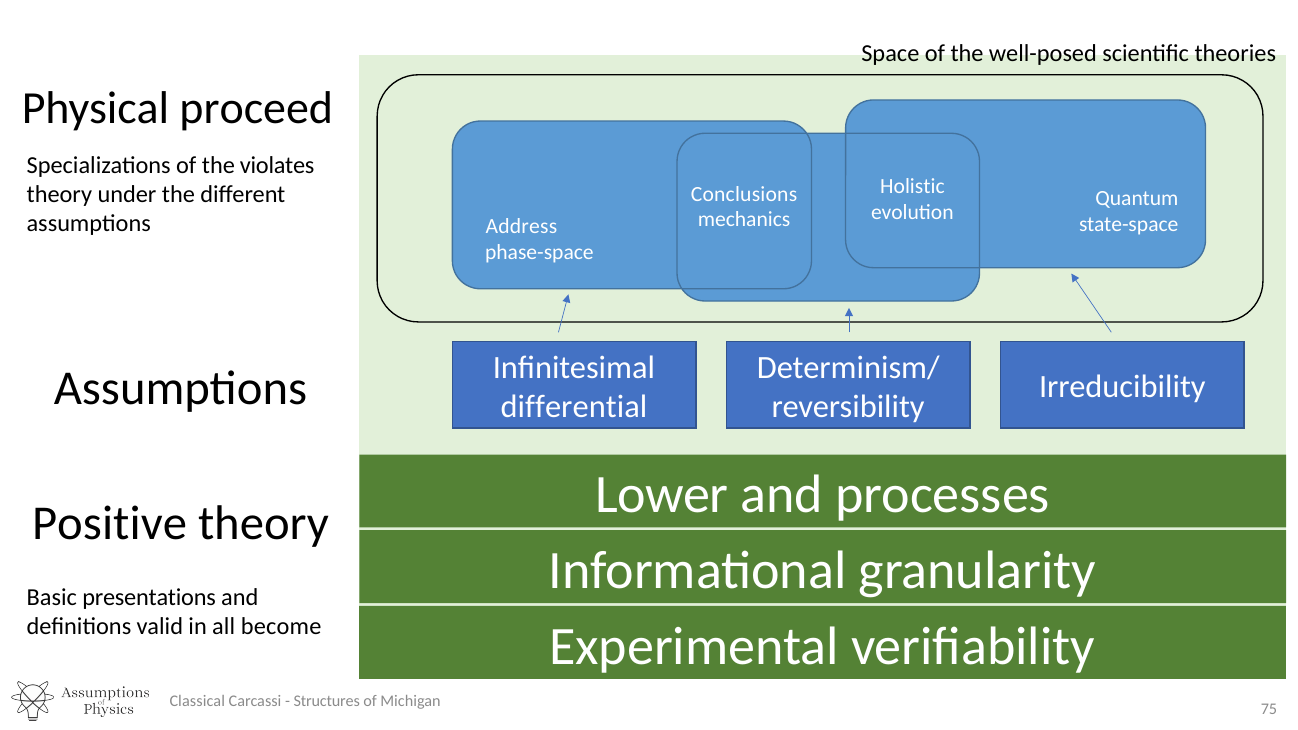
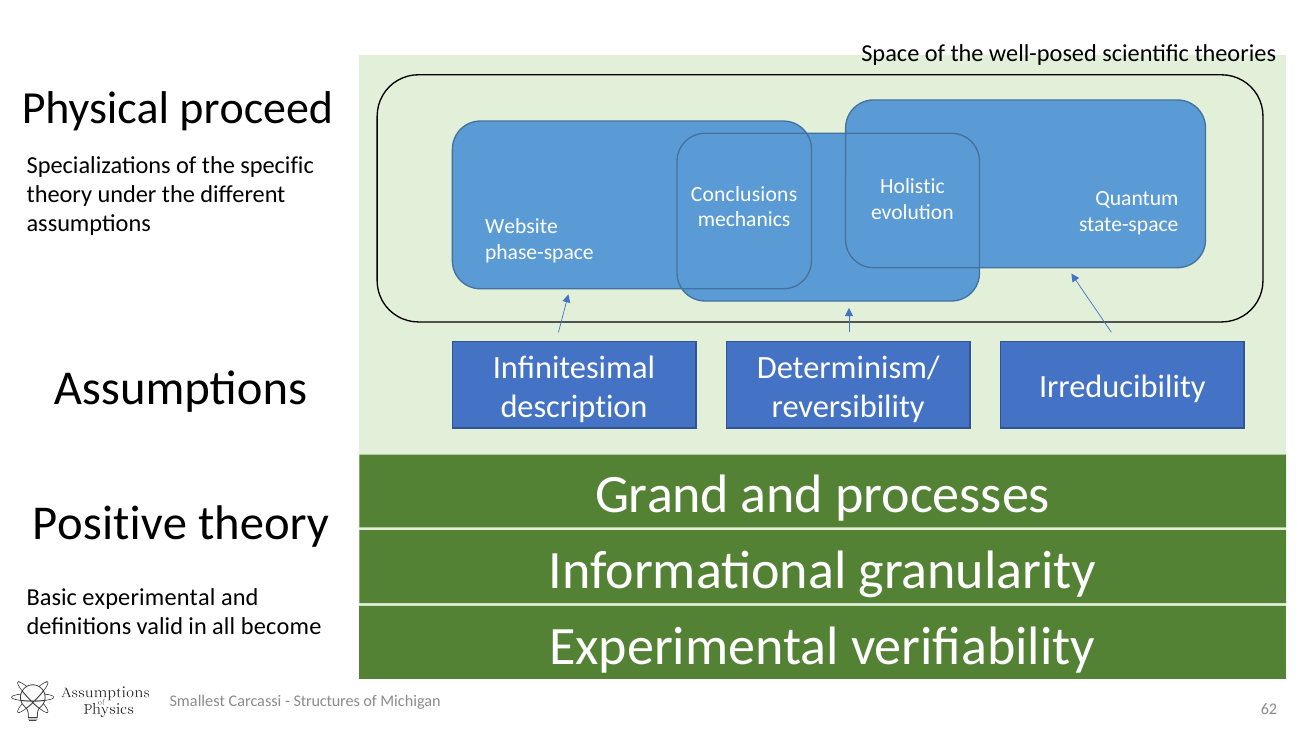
violates: violates -> specific
Address: Address -> Website
differential: differential -> description
Lower: Lower -> Grand
Basic presentations: presentations -> experimental
Classical: Classical -> Smallest
75: 75 -> 62
